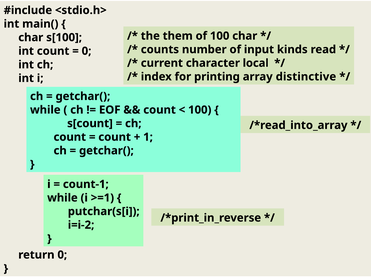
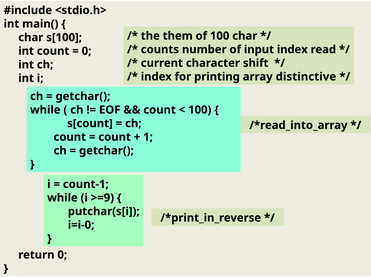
input kinds: kinds -> index
local: local -> shift
>=1: >=1 -> >=9
i=i-2: i=i-2 -> i=i-0
